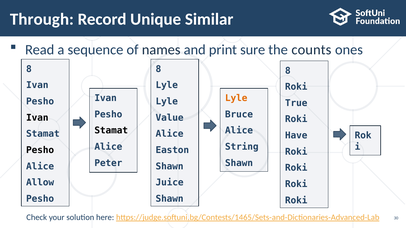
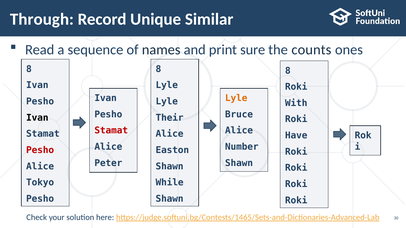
True: True -> With
Value: Value -> Their
Stamat at (111, 131) colour: black -> red
String: String -> Number
Pesho at (40, 150) colour: black -> red
Allow: Allow -> Tokyo
Juice: Juice -> While
